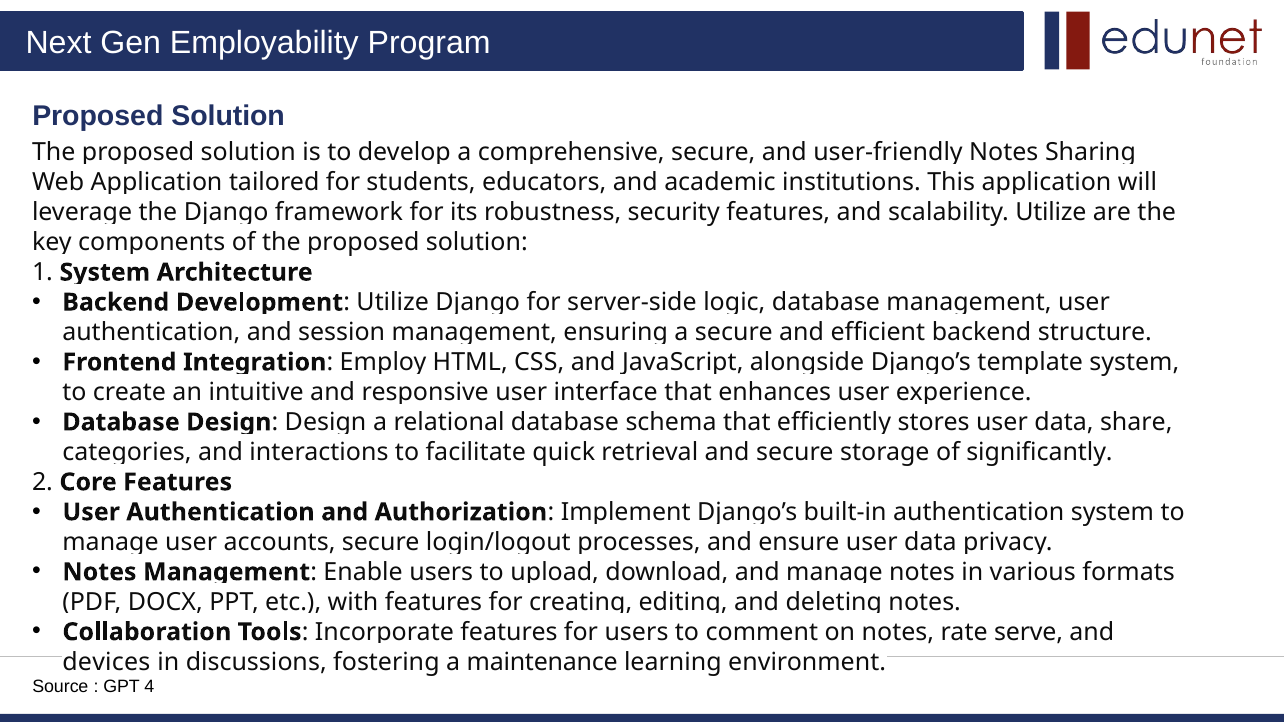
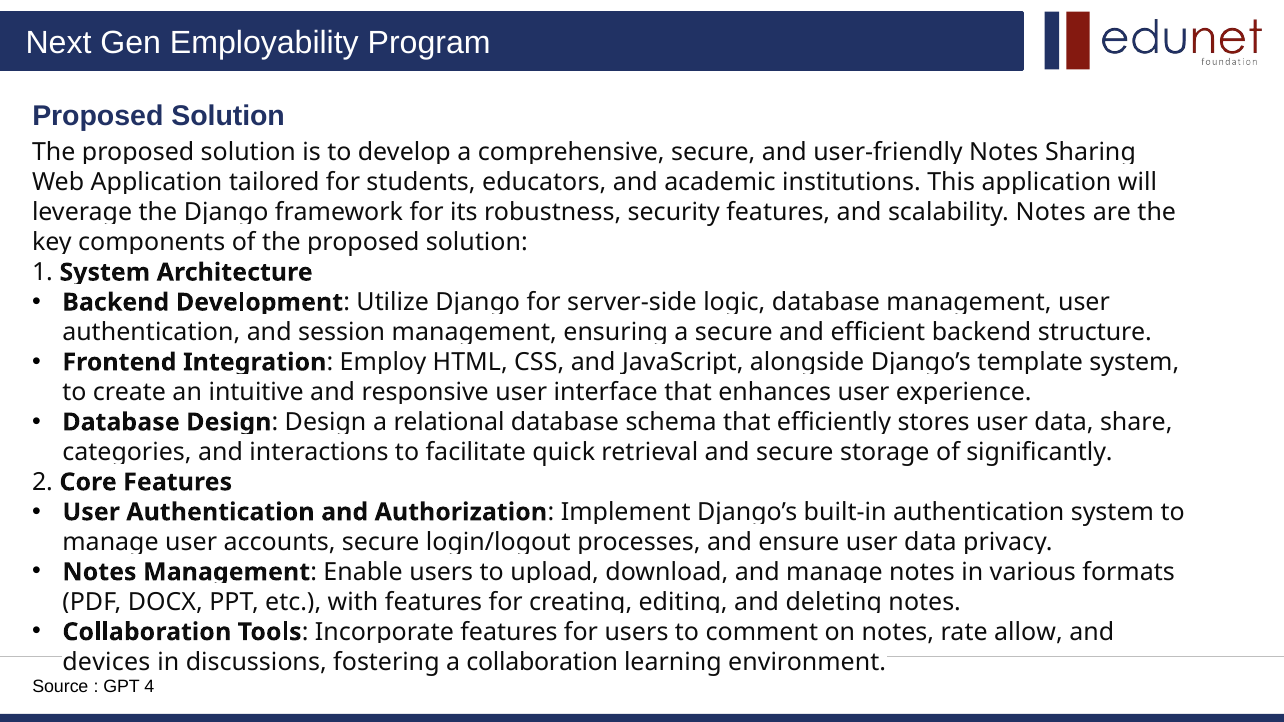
scalability Utilize: Utilize -> Notes
serve: serve -> allow
a maintenance: maintenance -> collaboration
